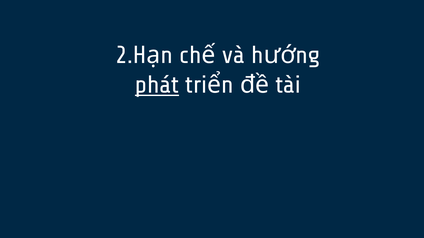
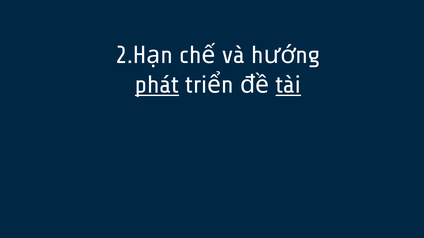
tài underline: none -> present
